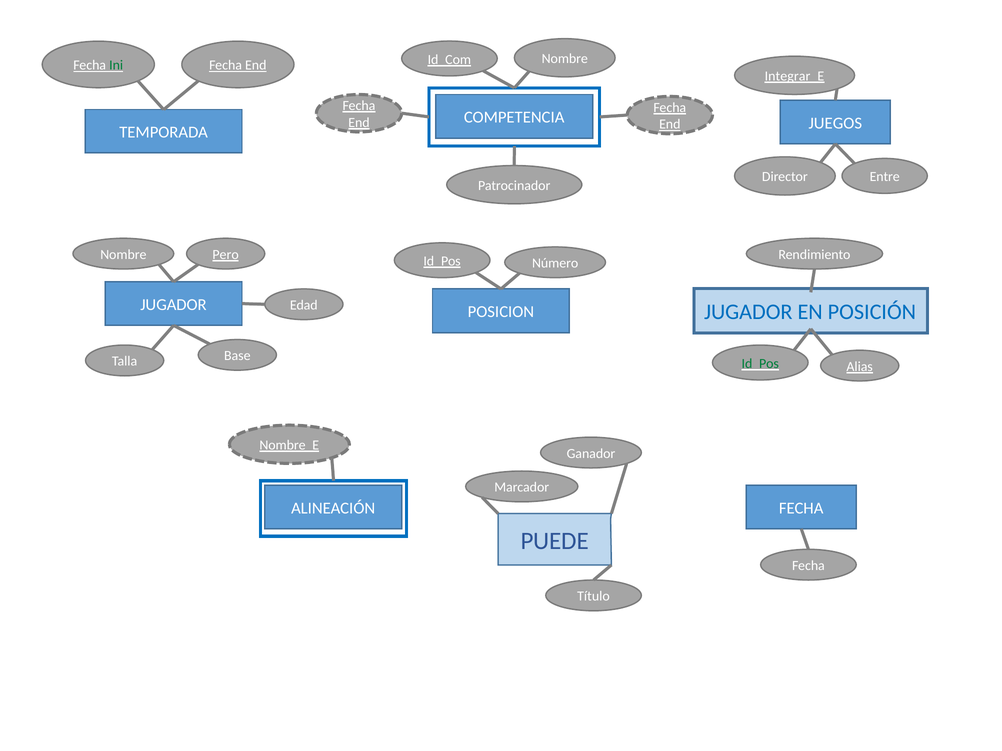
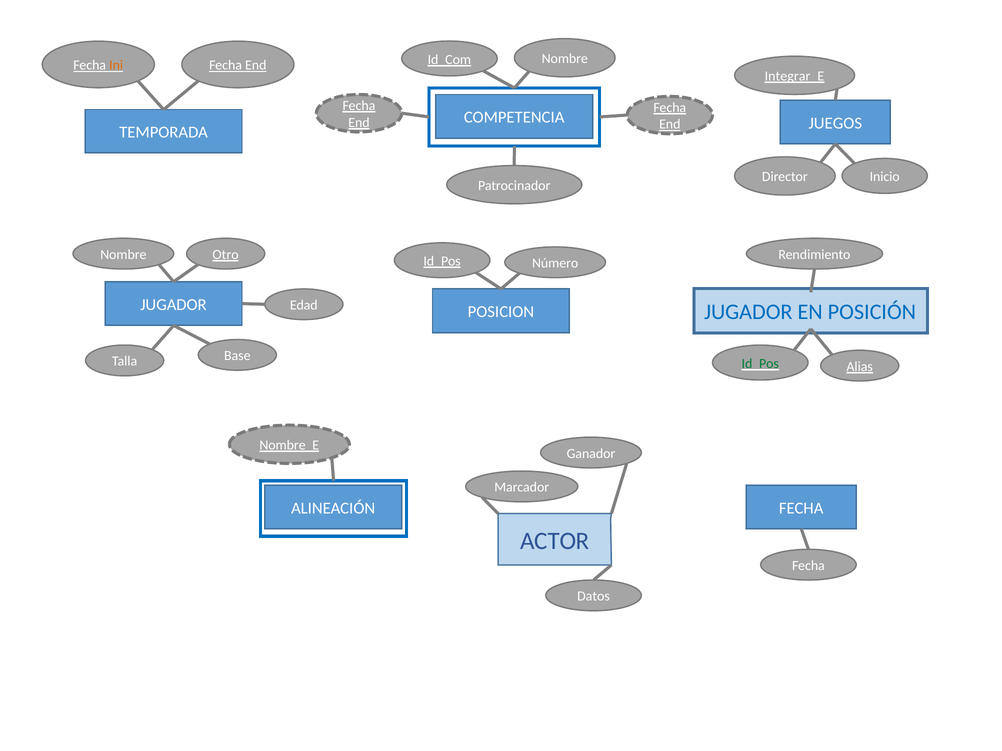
Ini colour: green -> orange
Entre: Entre -> Inicio
Pero: Pero -> Otro
PUEDE: PUEDE -> ACTOR
Título: Título -> Datos
